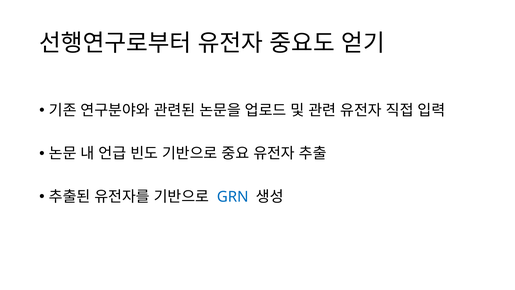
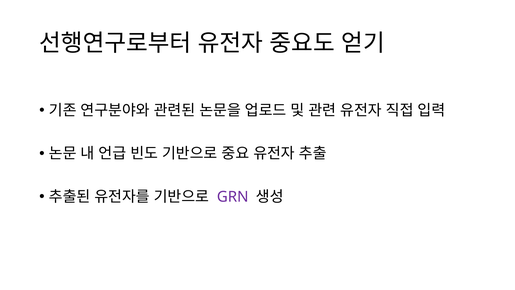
GRN colour: blue -> purple
